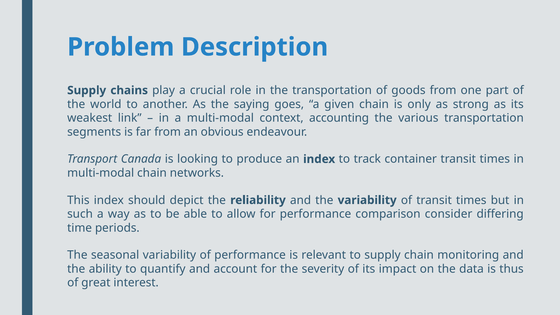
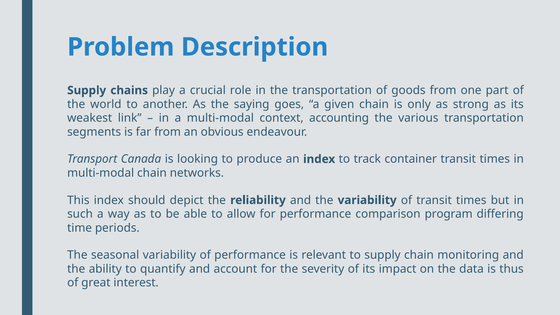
consider: consider -> program
